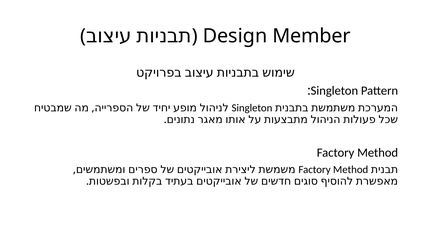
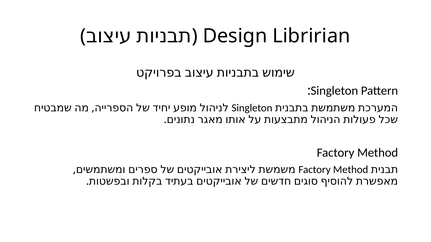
Member: Member -> Libririan
